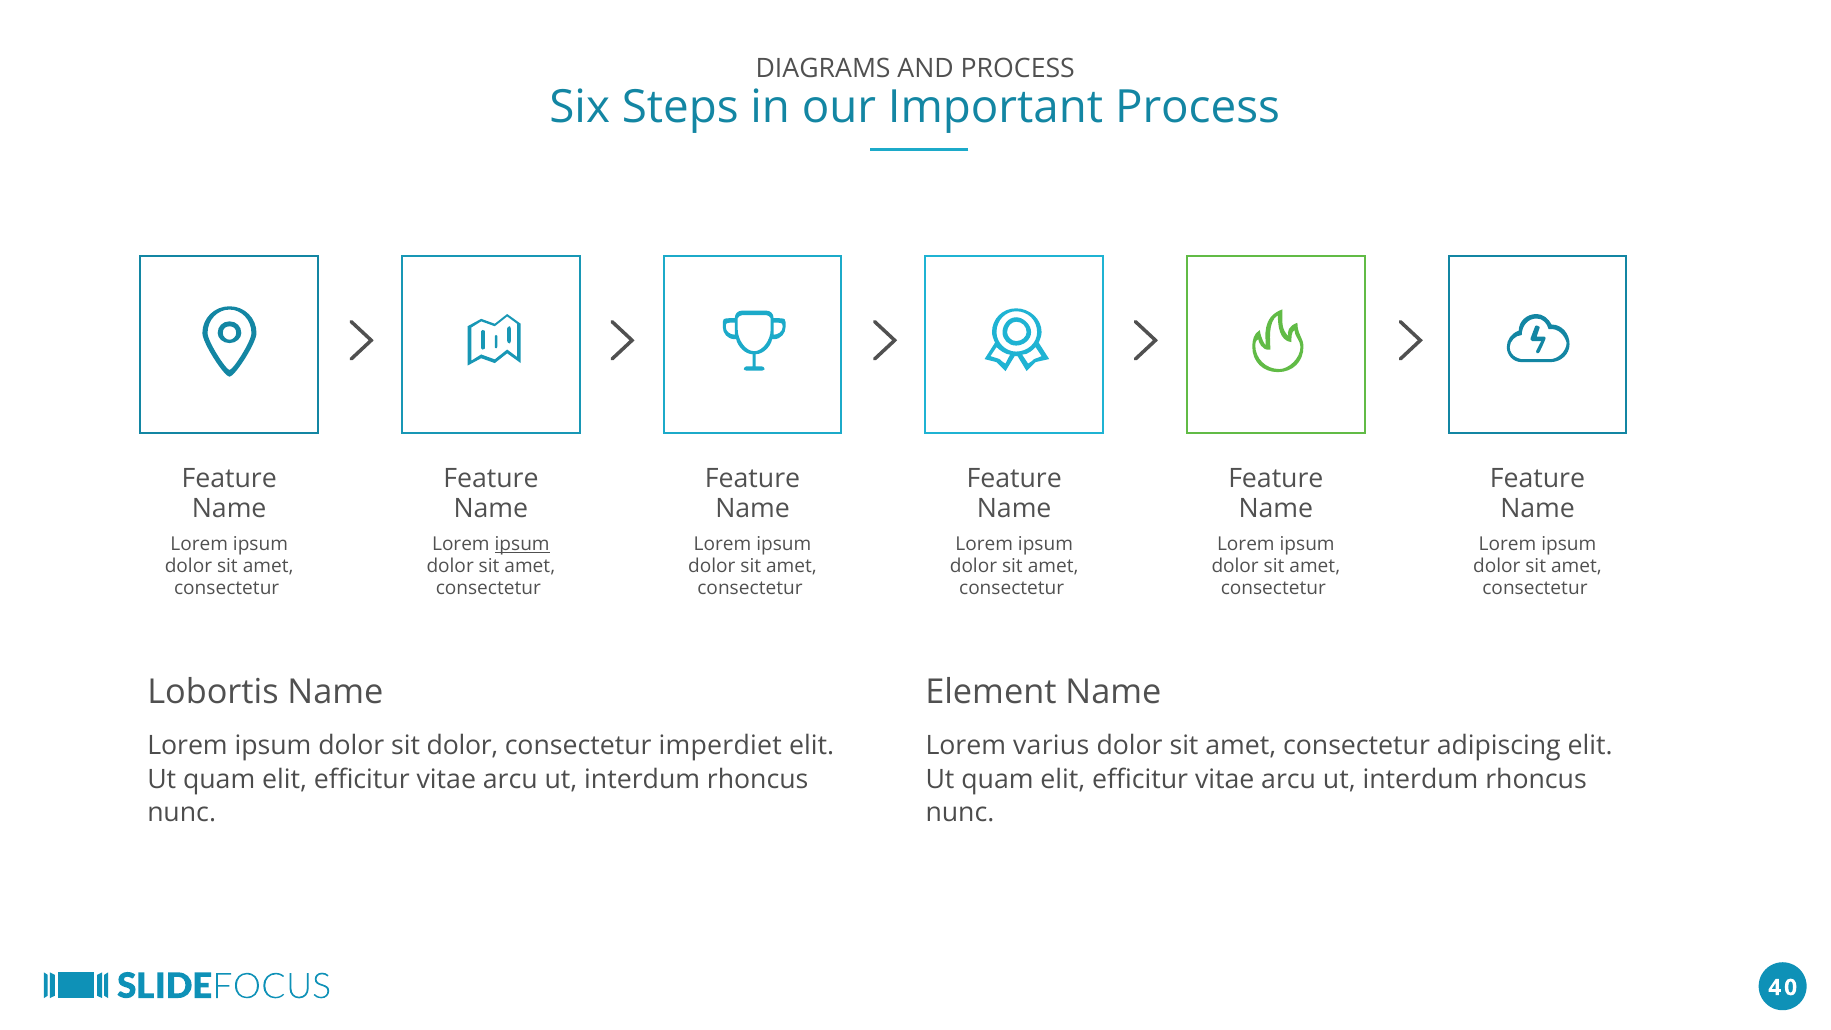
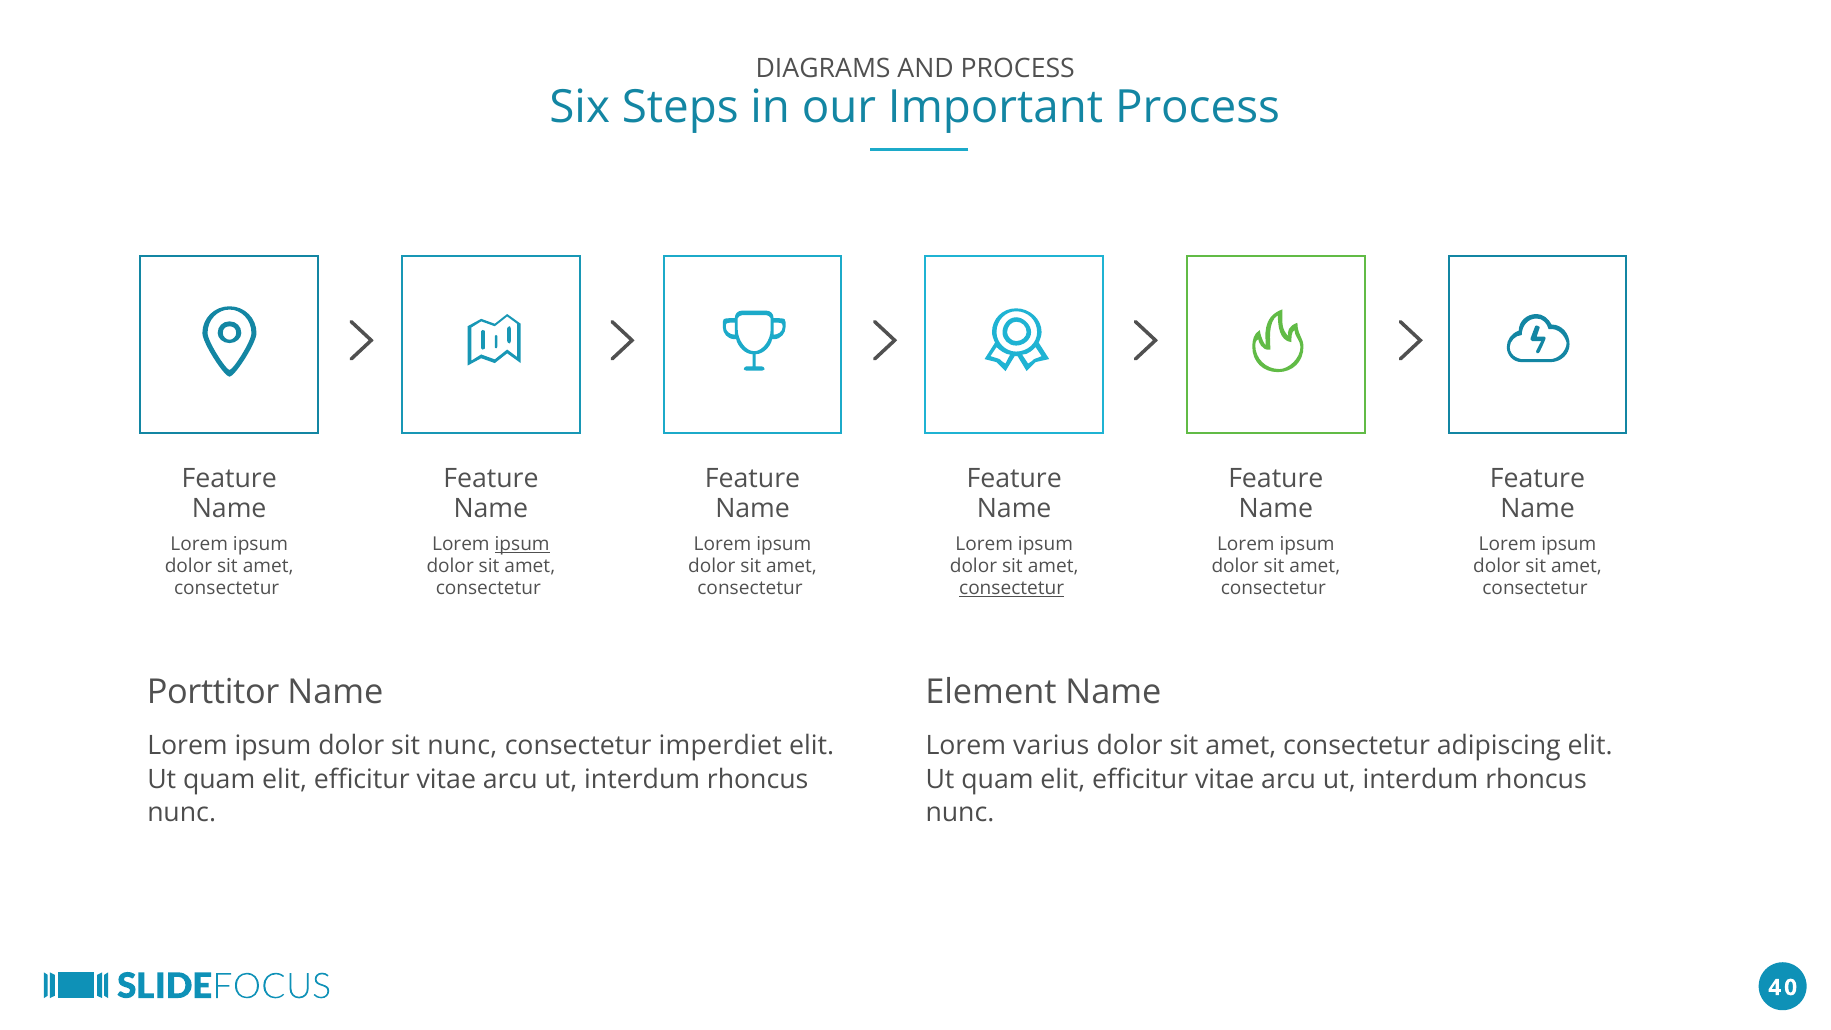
consectetur at (1012, 588) underline: none -> present
Lobortis: Lobortis -> Porttitor
sit dolor: dolor -> nunc
